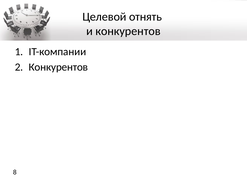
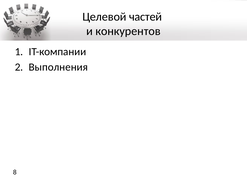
отнять: отнять -> частей
Конкурентов at (58, 67): Конкурентов -> Выполнения
